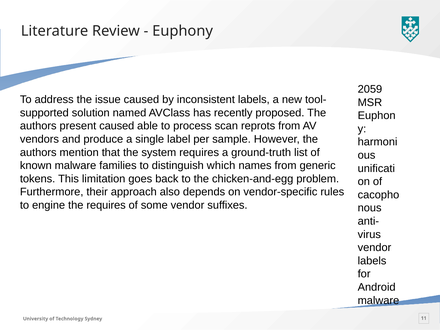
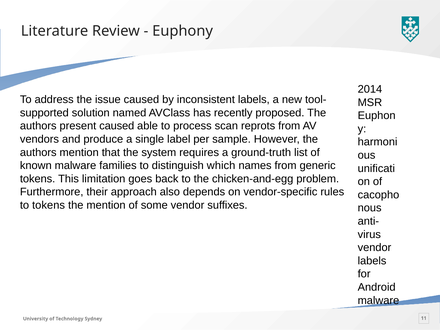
2059: 2059 -> 2014
to engine: engine -> tokens
the requires: requires -> mention
